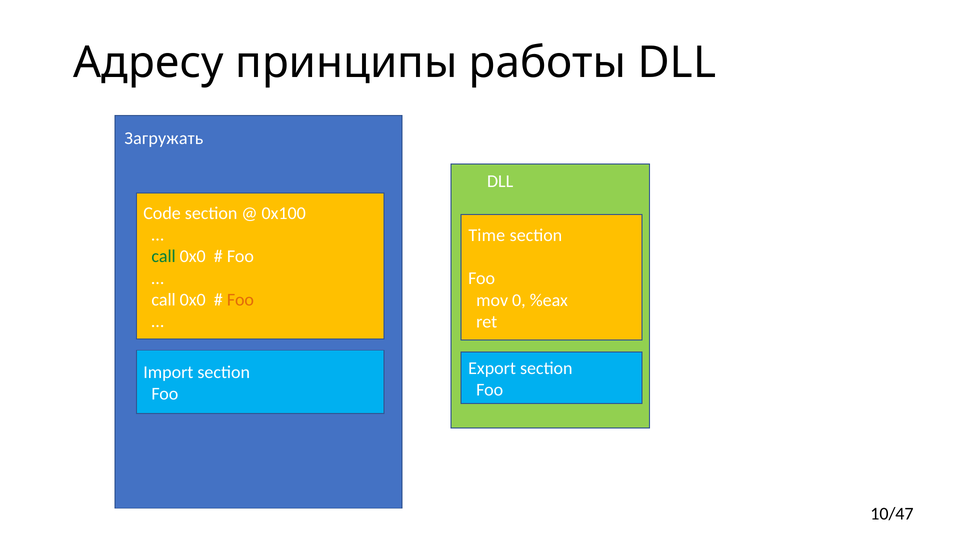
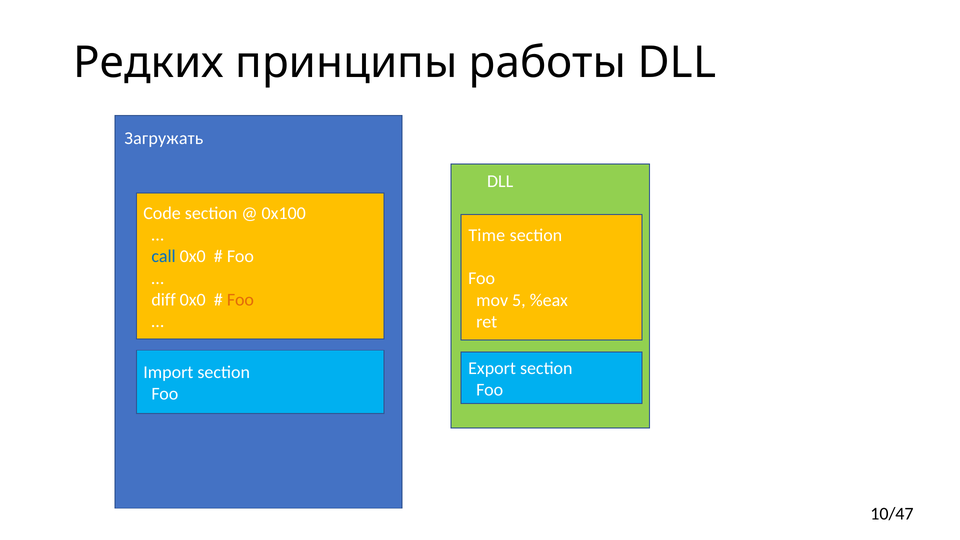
Адресу: Адресу -> Редких
call colour: green -> blue
сall: сall -> diff
0: 0 -> 5
